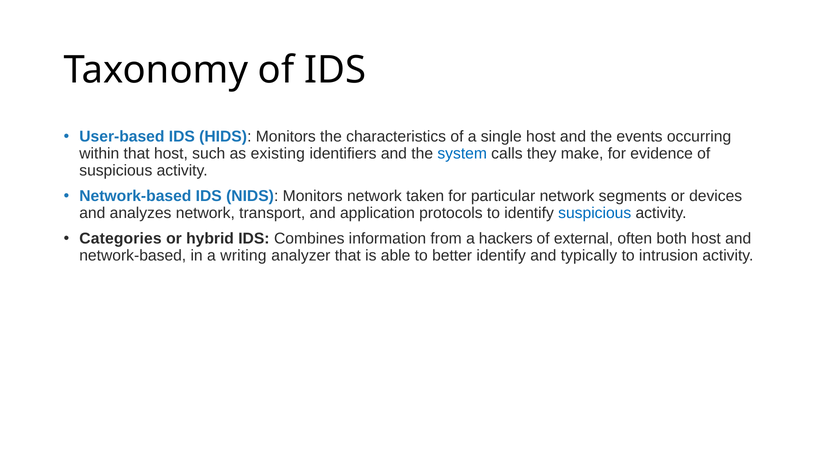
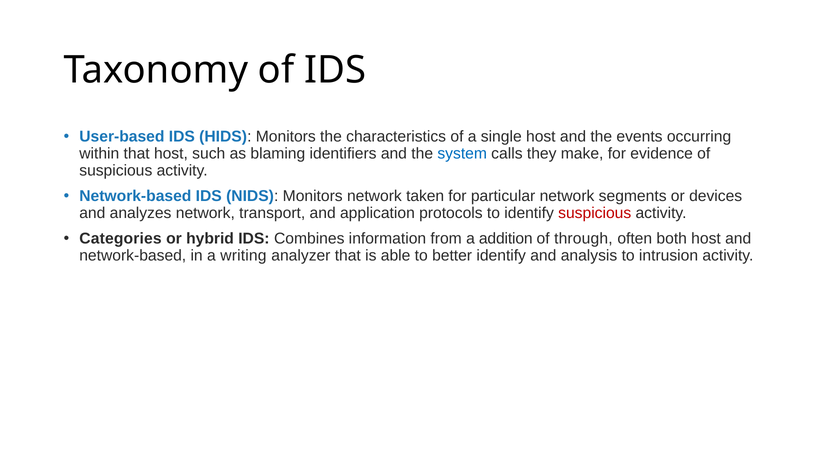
existing: existing -> blaming
suspicious at (595, 213) colour: blue -> red
hackers: hackers -> addition
external: external -> through
typically: typically -> analysis
